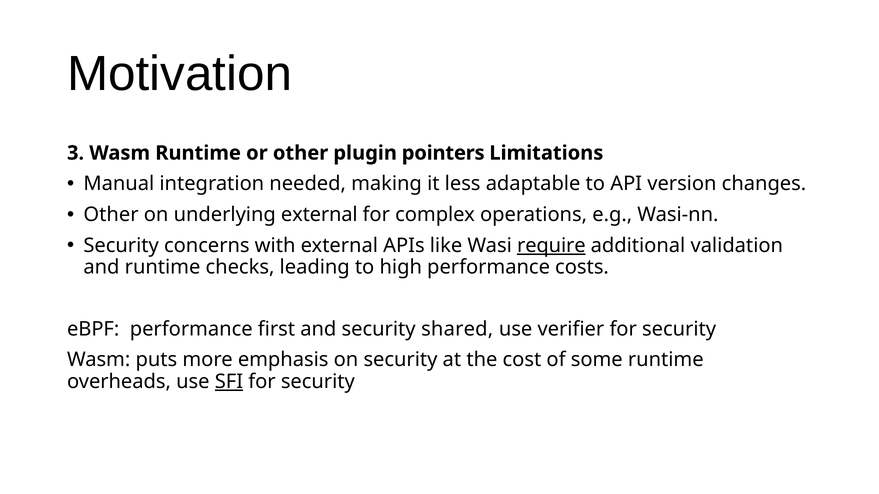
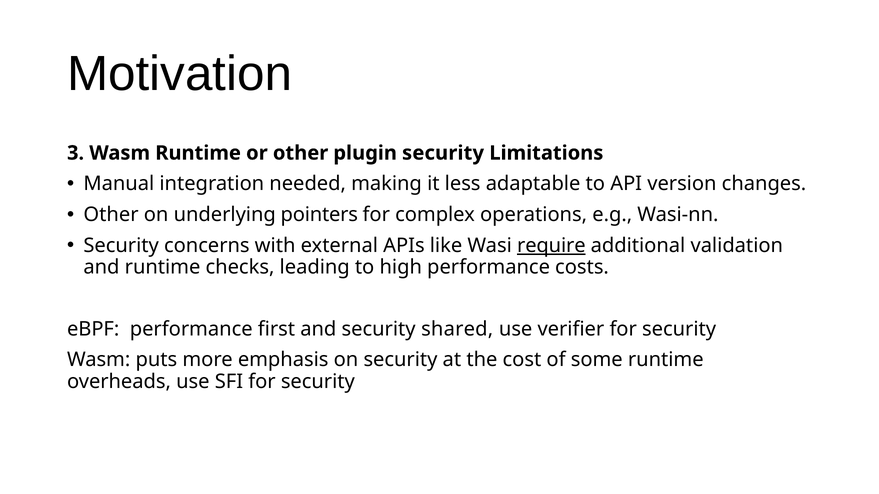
plugin pointers: pointers -> security
underlying external: external -> pointers
SFI underline: present -> none
